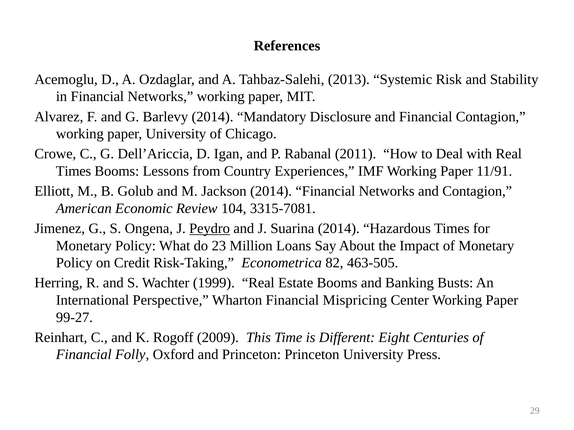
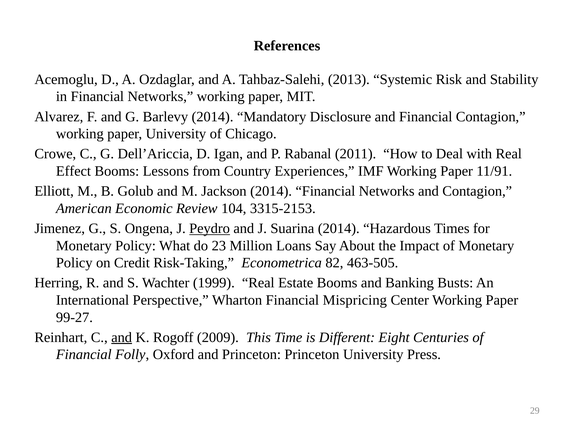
Times at (74, 171): Times -> Effect
3315-7081: 3315-7081 -> 3315-2153
and at (122, 338) underline: none -> present
